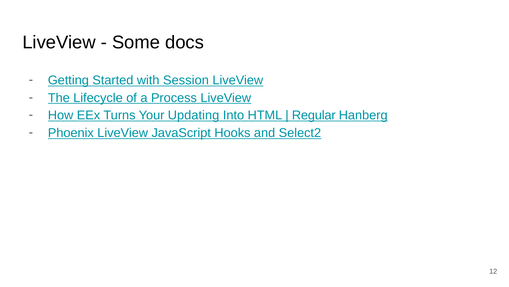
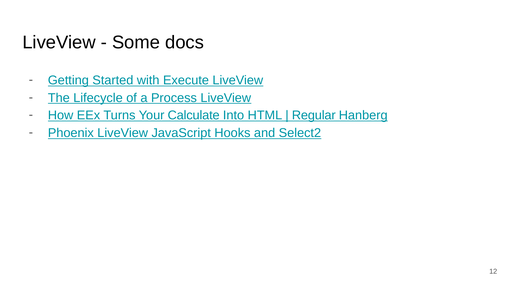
Session: Session -> Execute
Updating: Updating -> Calculate
